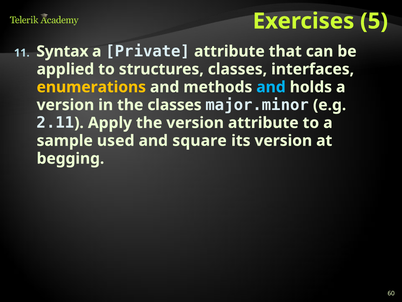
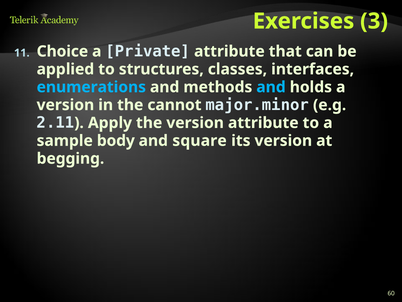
5: 5 -> 3
Syntax: Syntax -> Choice
enumerations colour: yellow -> light blue
the classes: classes -> cannot
used: used -> body
